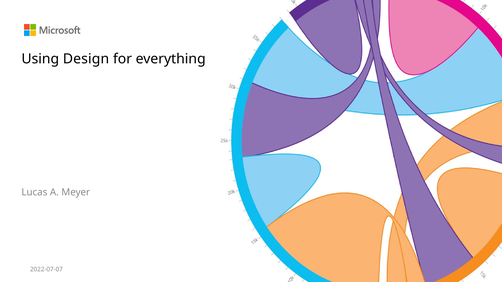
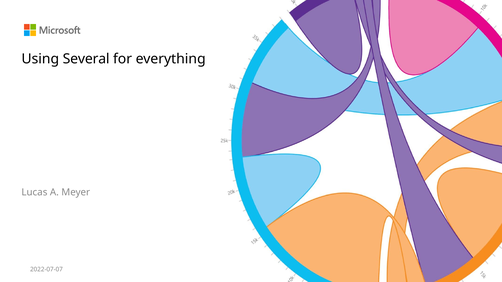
Design: Design -> Several
